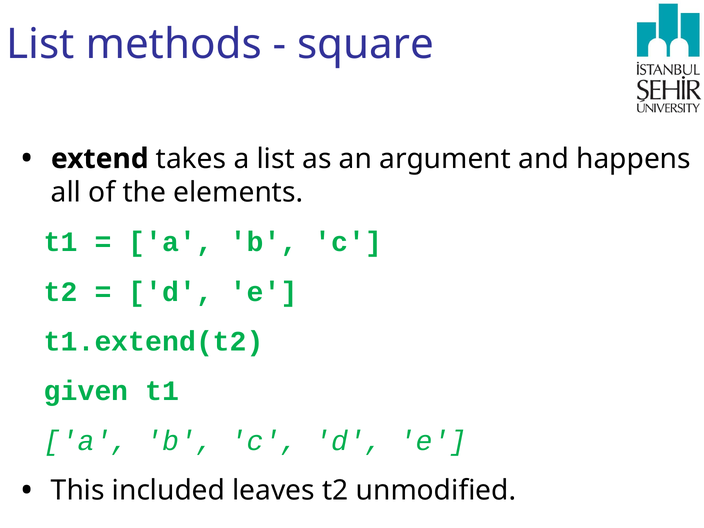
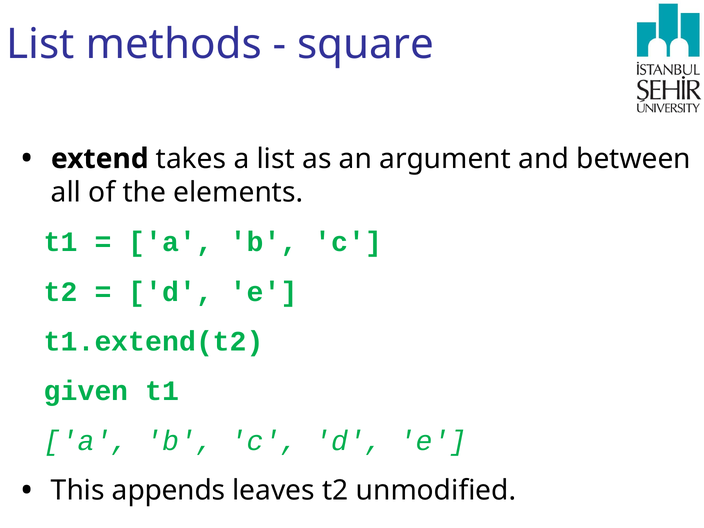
happens: happens -> between
included: included -> appends
